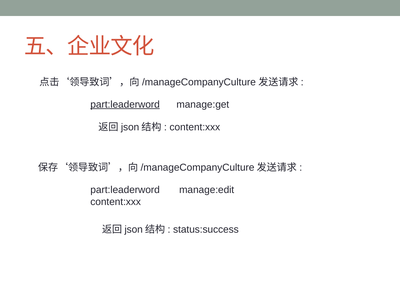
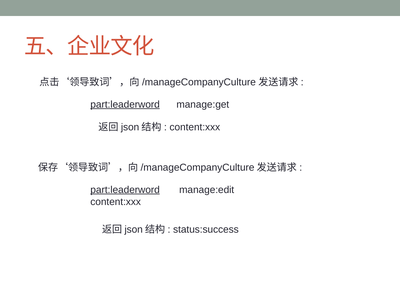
part:leaderword at (125, 190) underline: none -> present
